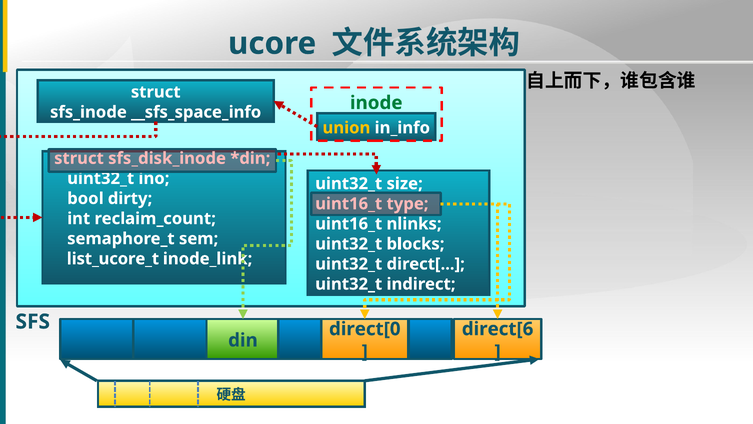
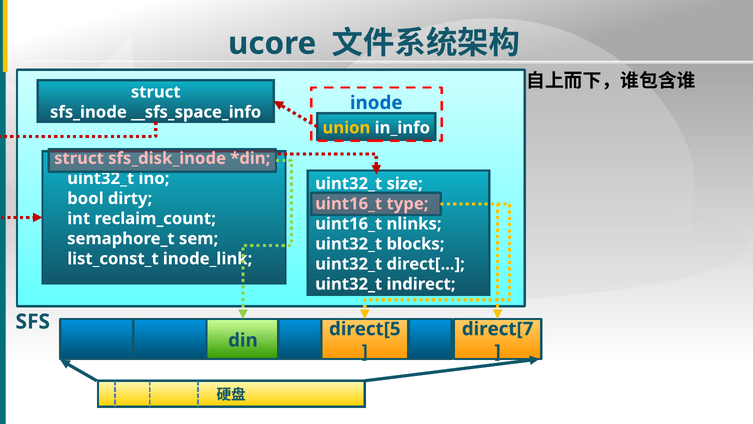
inode colour: green -> blue
list_ucore_t: list_ucore_t -> list_const_t
direct[6: direct[6 -> direct[7
direct[0: direct[0 -> direct[5
